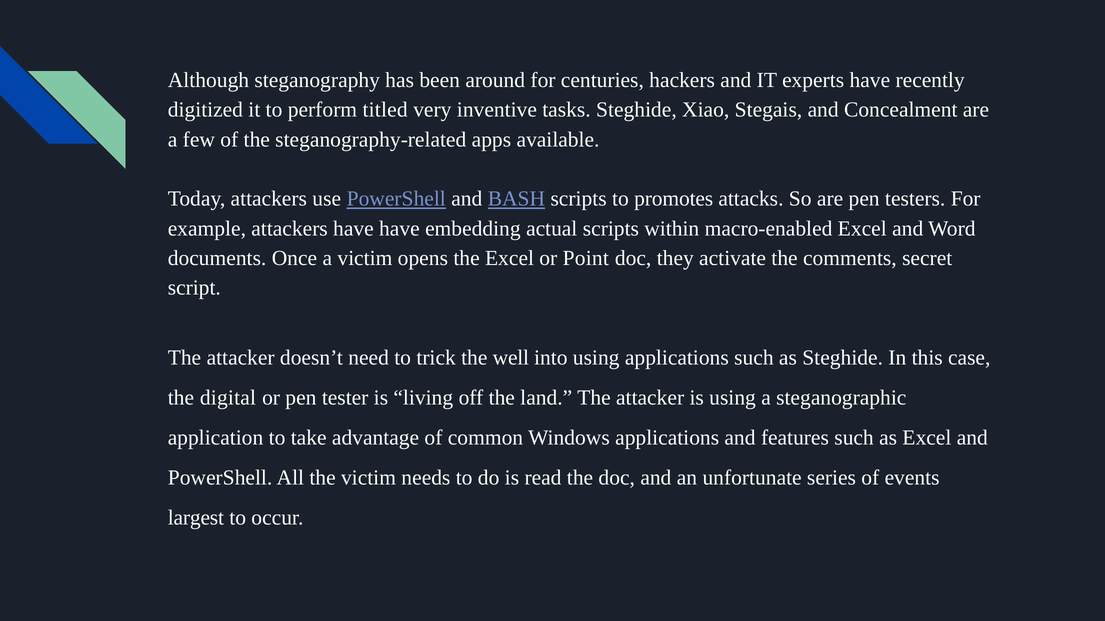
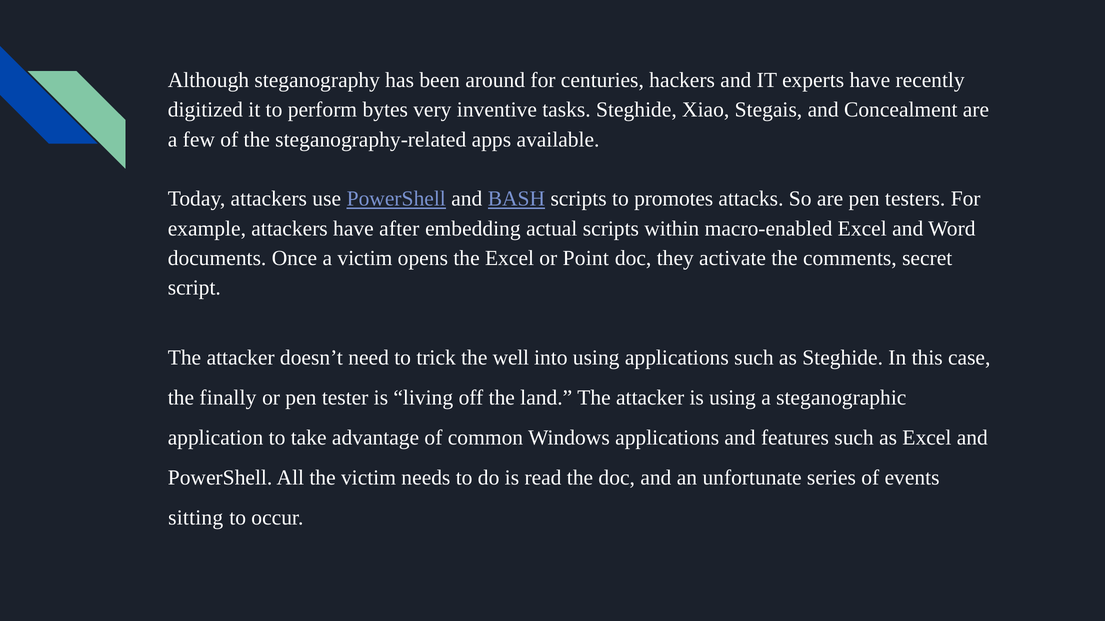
titled: titled -> bytes
have have: have -> after
digital: digital -> finally
largest: largest -> sitting
